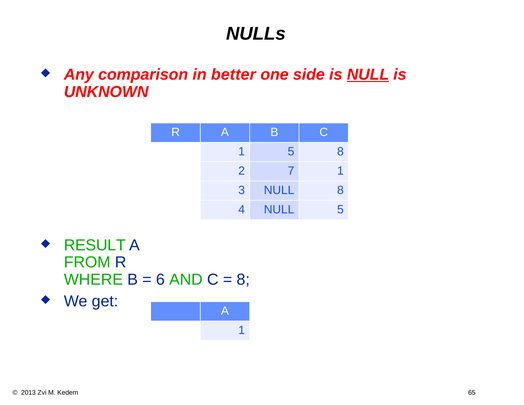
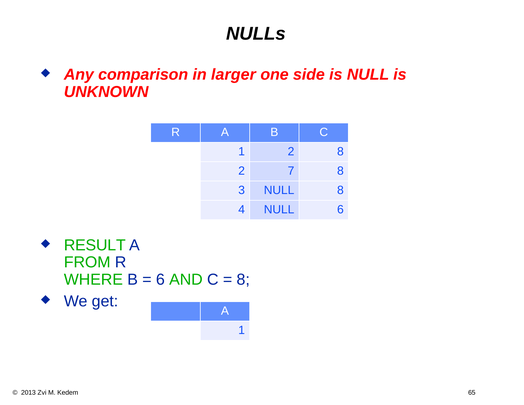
better: better -> larger
NULL at (368, 75) underline: present -> none
1 5: 5 -> 2
7 1: 1 -> 8
NULL 5: 5 -> 6
